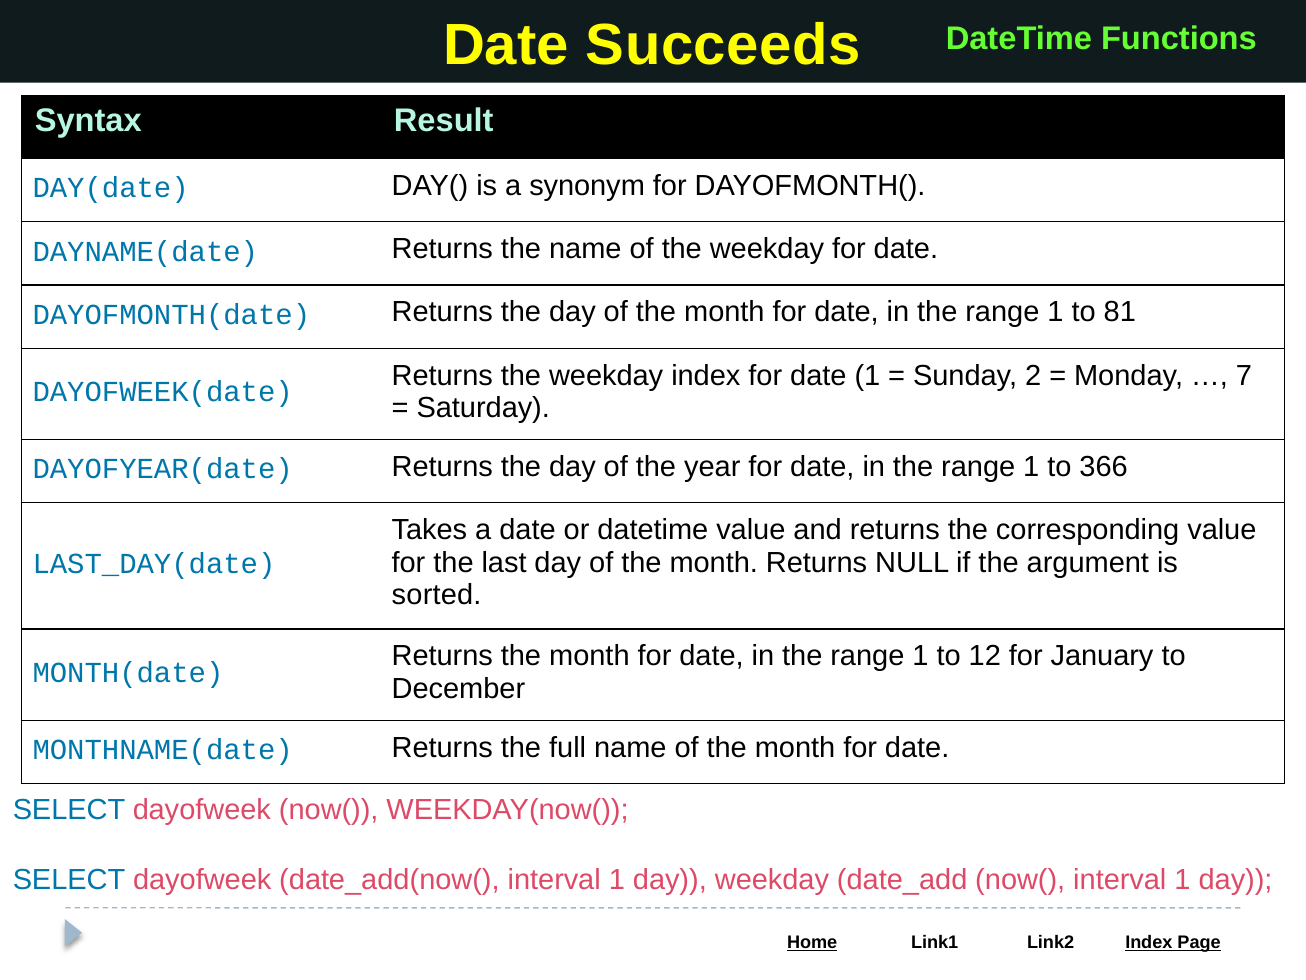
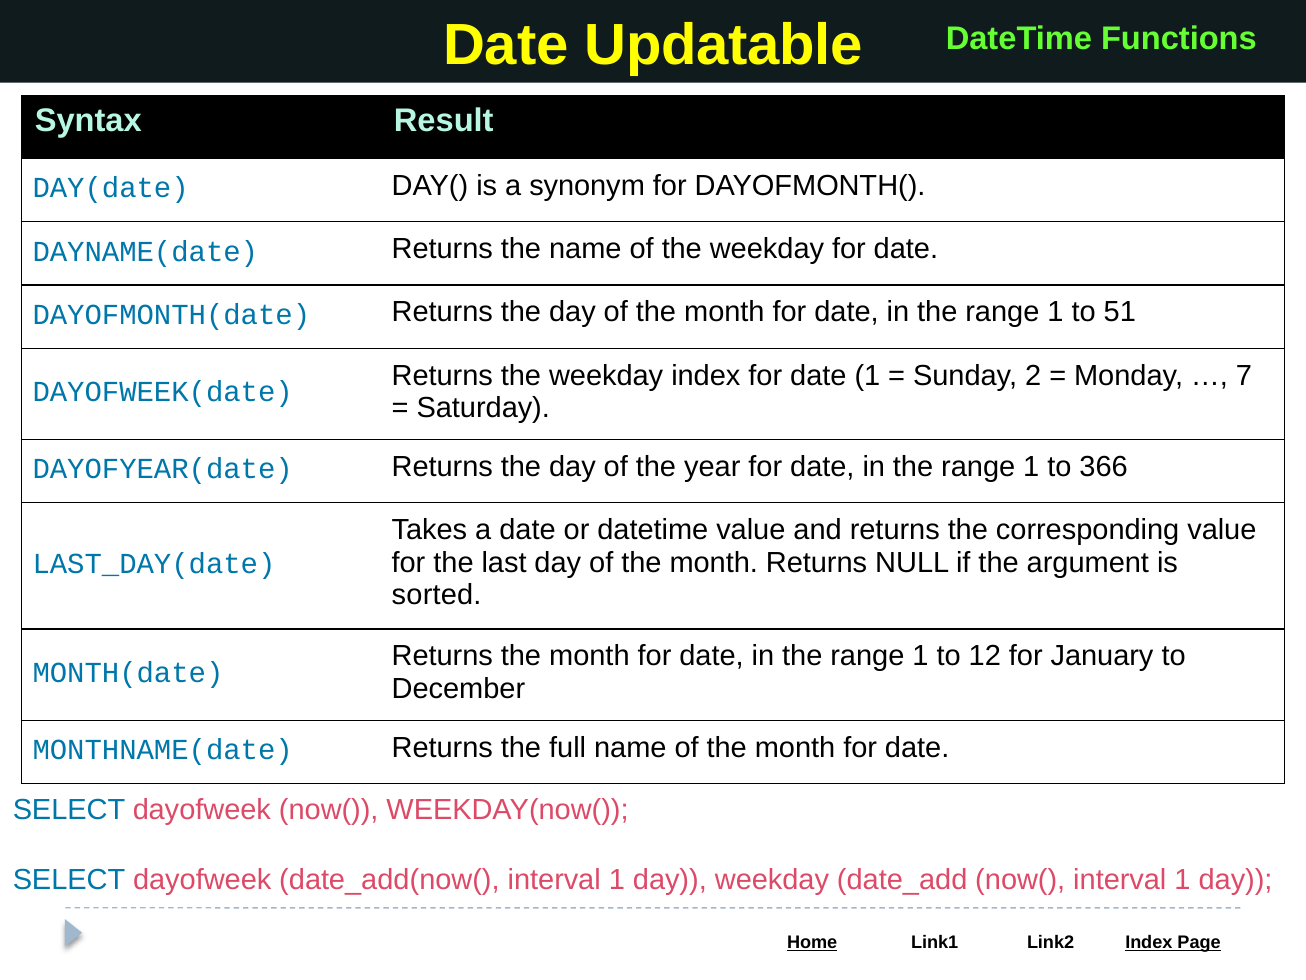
Succeeds: Succeeds -> Updatable
81: 81 -> 51
